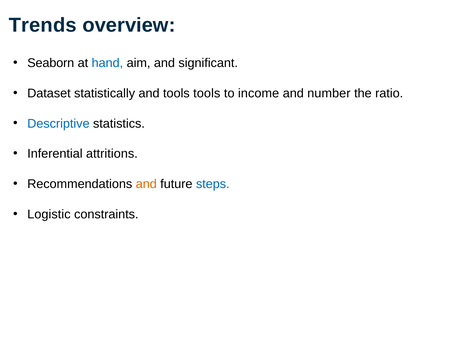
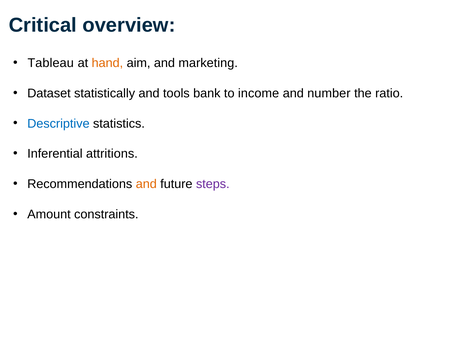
Trends: Trends -> Critical
Seaborn: Seaborn -> Tableau
hand colour: blue -> orange
significant: significant -> marketing
tools tools: tools -> bank
steps colour: blue -> purple
Logistic: Logistic -> Amount
